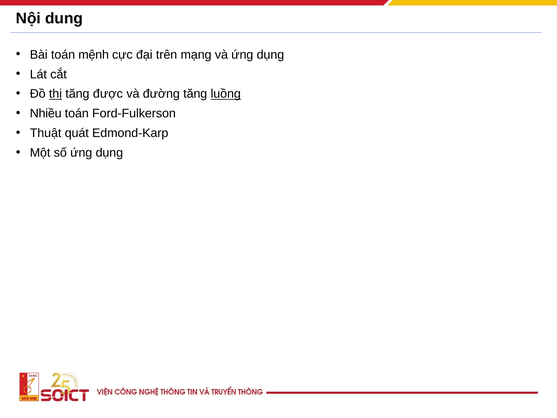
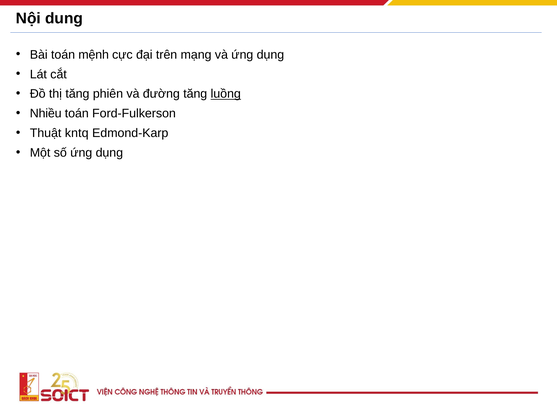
thị underline: present -> none
được: được -> phiên
quát: quát -> kntq
